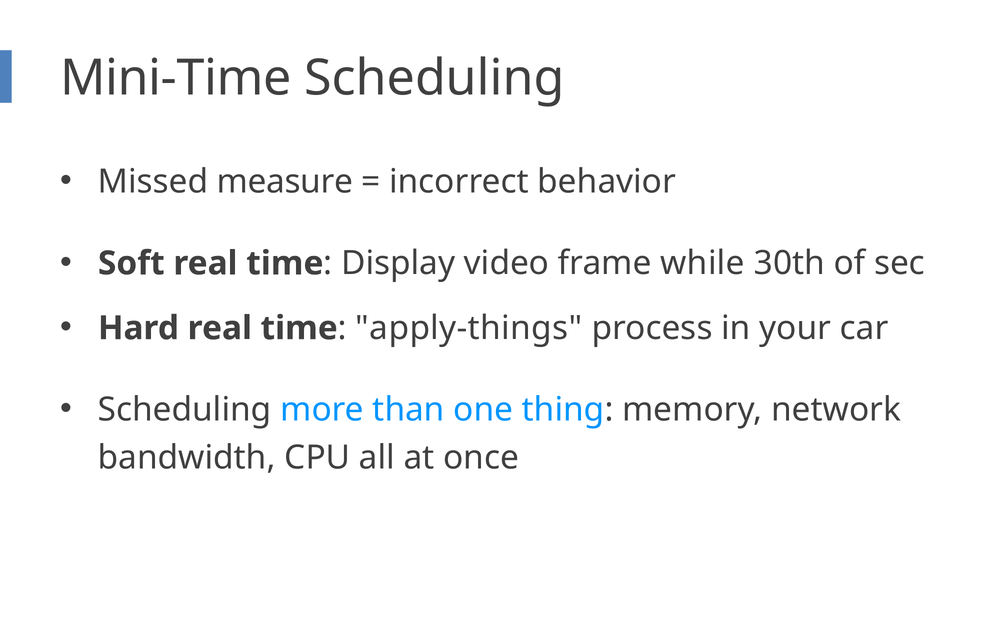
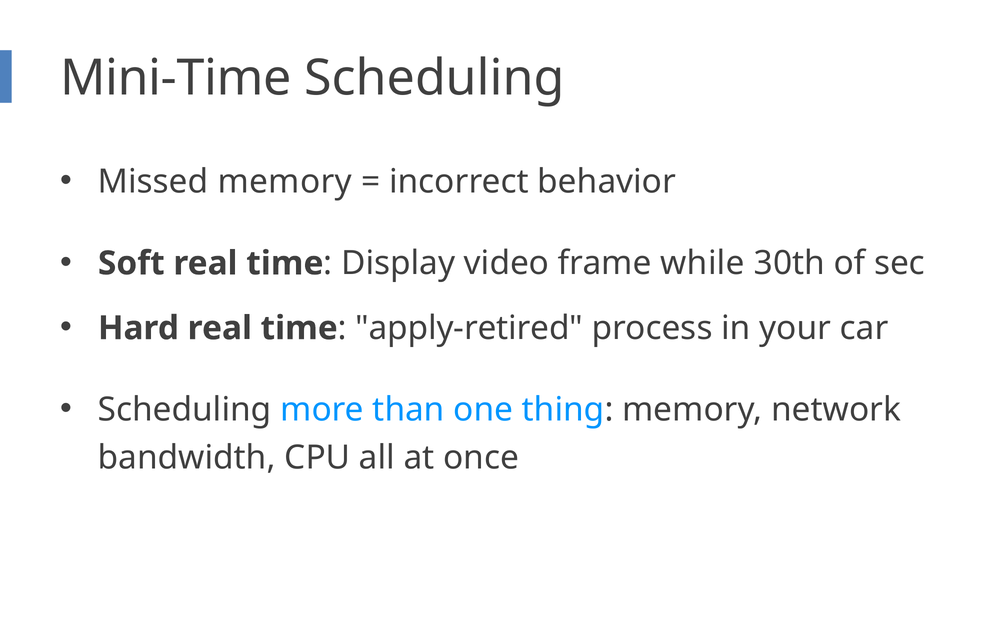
Missed measure: measure -> memory
apply-things: apply-things -> apply-retired
